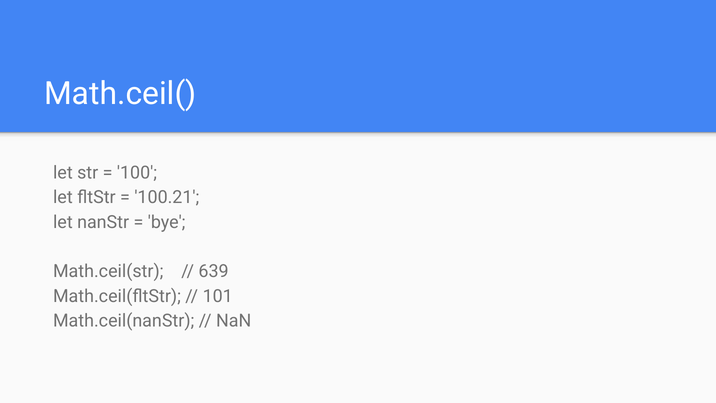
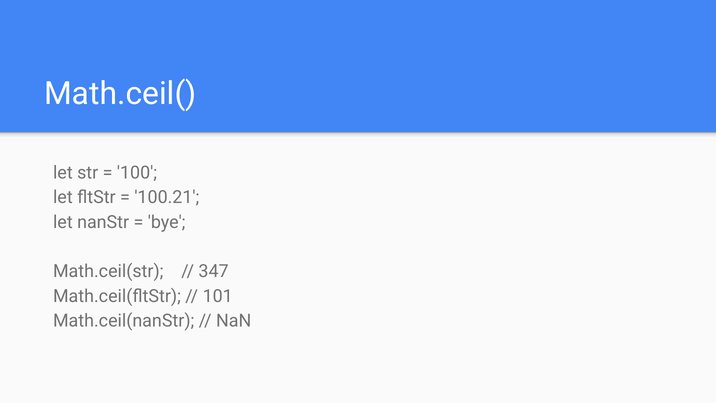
639: 639 -> 347
